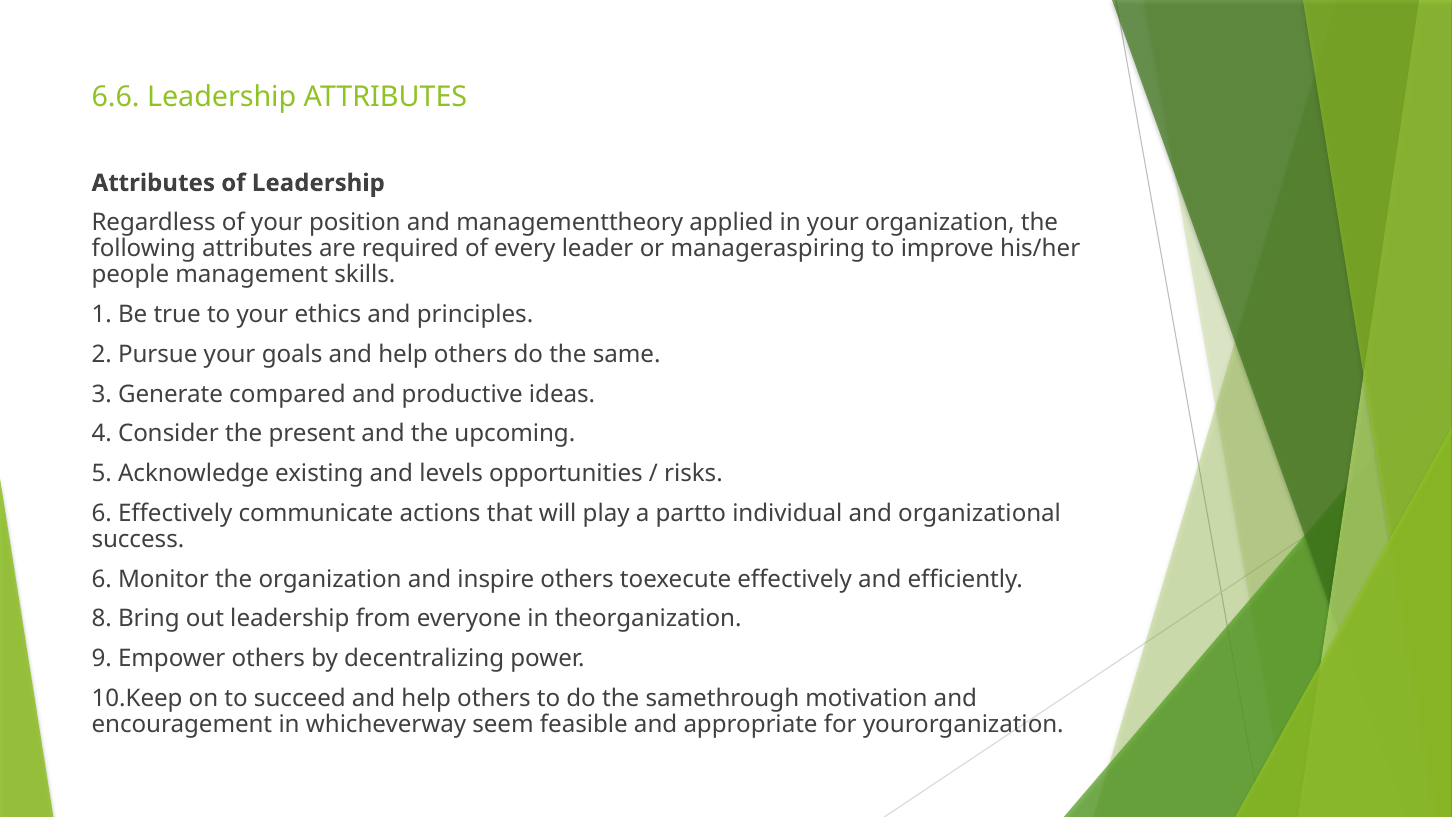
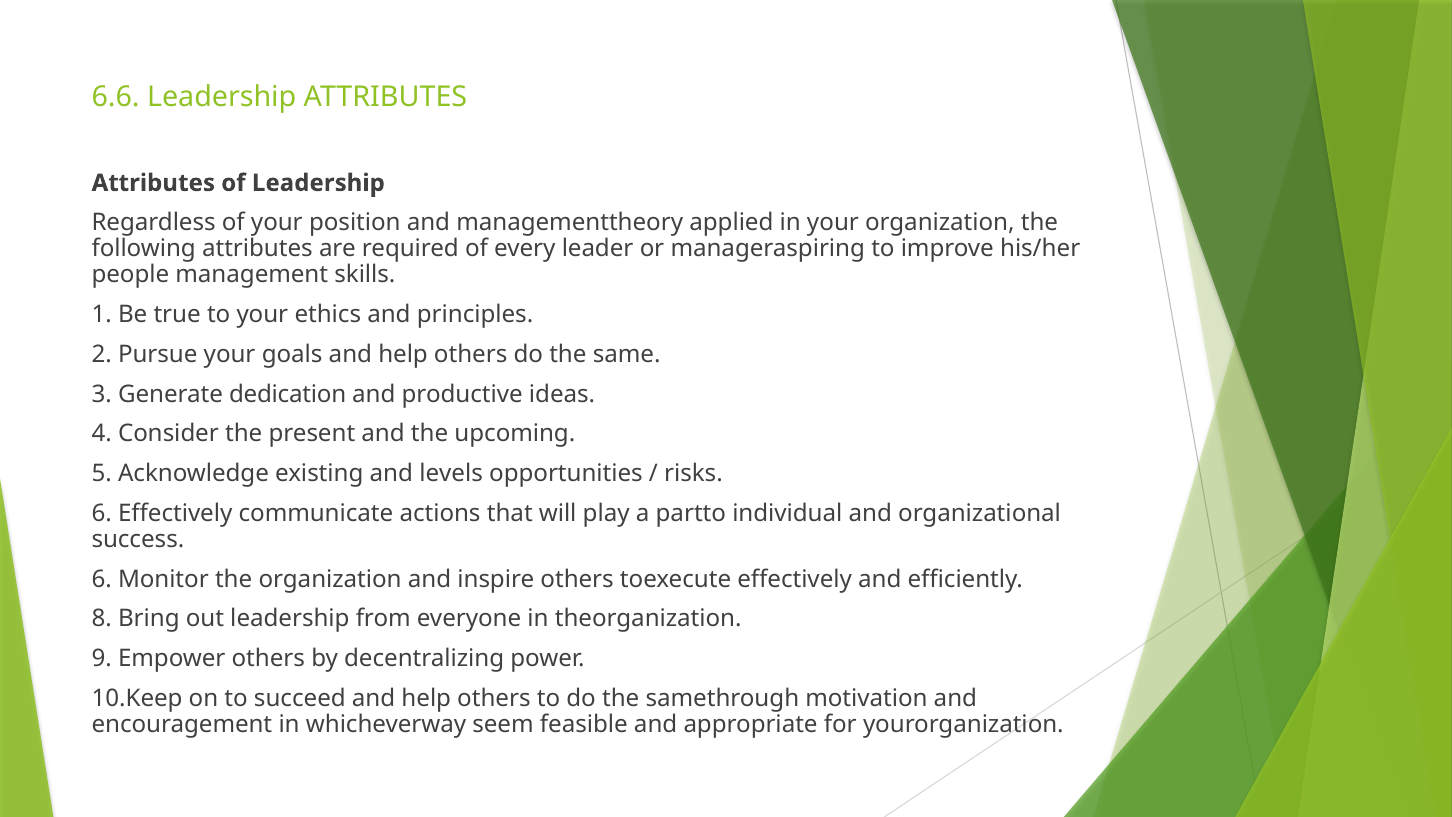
compared: compared -> dedication
